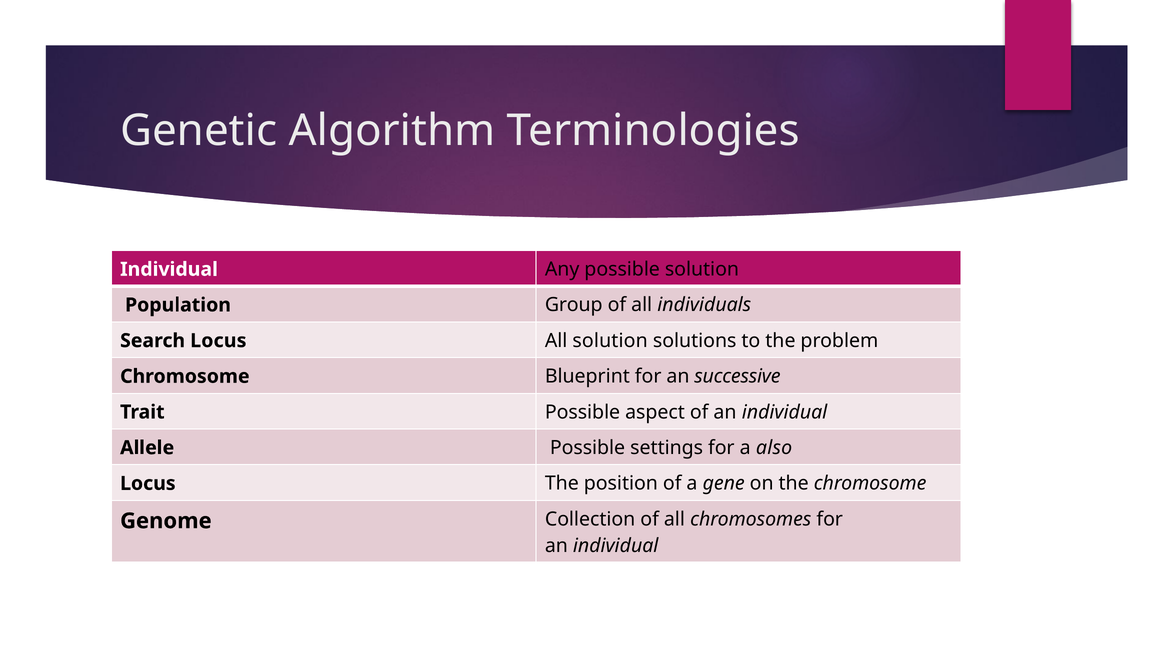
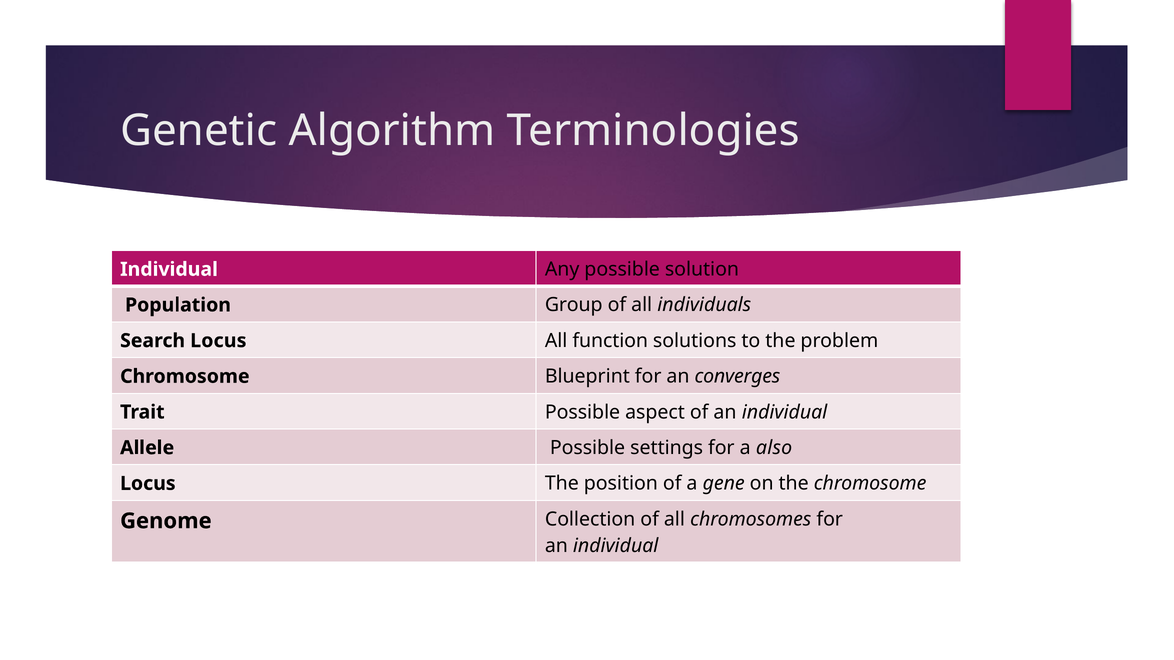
All solution: solution -> function
successive: successive -> converges
